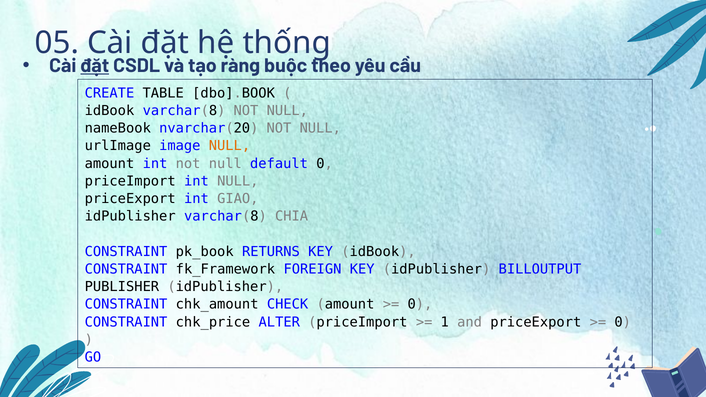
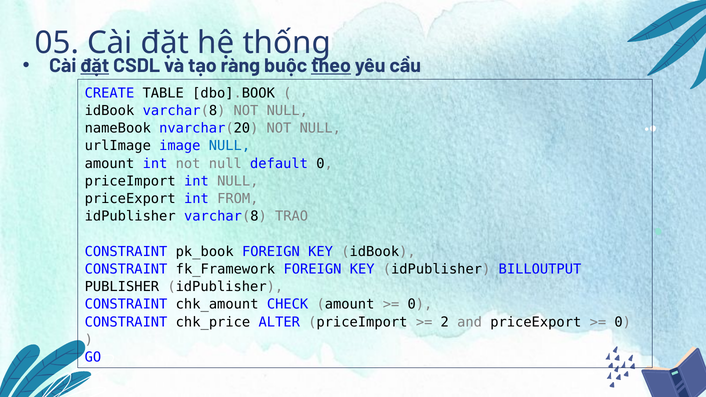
theo underline: none -> present
NULL at (229, 146) colour: orange -> blue
GIAO: GIAO -> FROM
CHIA: CHIA -> TRAO
pk_book RETURNS: RETURNS -> FOREIGN
1: 1 -> 2
